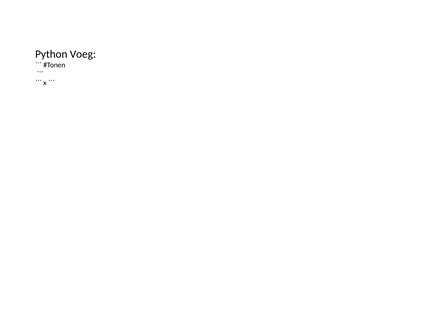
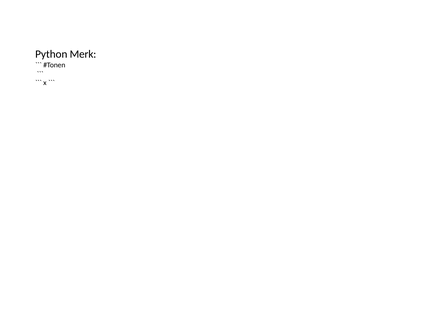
Voeg: Voeg -> Merk
